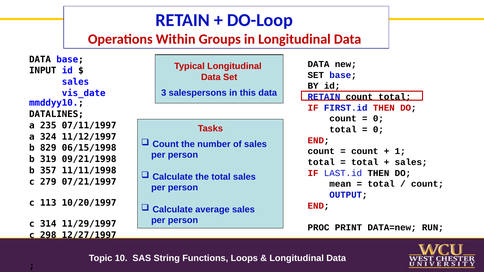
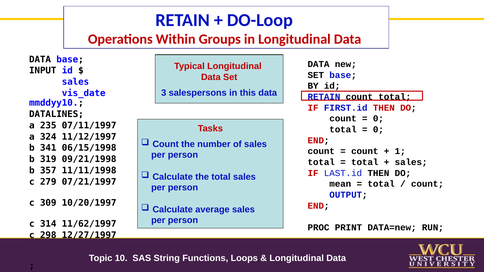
829: 829 -> 341
113: 113 -> 309
11/29/1997: 11/29/1997 -> 11/62/1997
